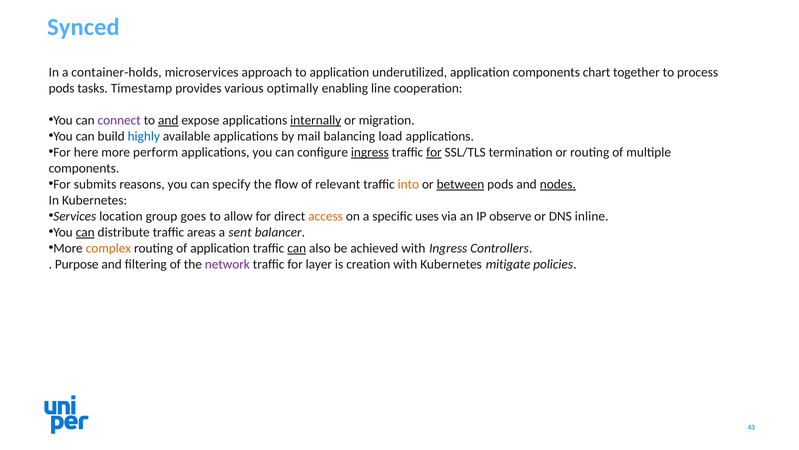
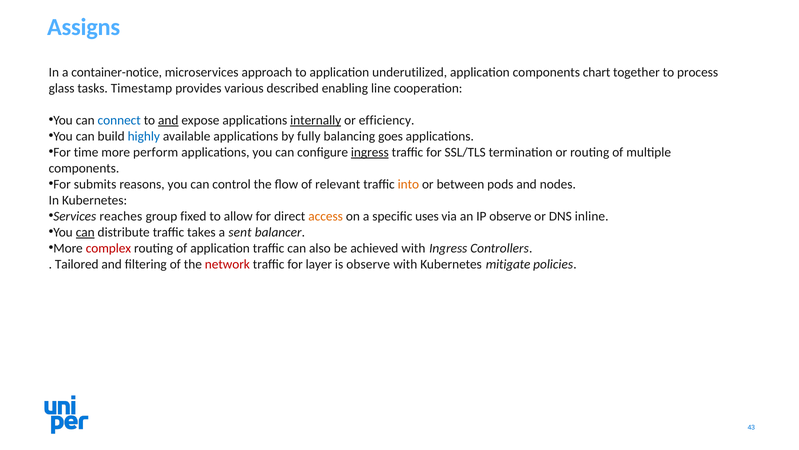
Synced: Synced -> Assigns
container-holds: container-holds -> container-notice
pods at (62, 88): pods -> glass
optimally: optimally -> described
connect colour: purple -> blue
migration: migration -> efficiency
mail: mail -> fully
load: load -> goes
here: here -> time
for at (434, 152) underline: present -> none
specify: specify -> control
between underline: present -> none
nodes underline: present -> none
location: location -> reaches
goes: goes -> fixed
areas: areas -> takes
complex colour: orange -> red
can at (297, 248) underline: present -> none
Purpose: Purpose -> Tailored
network colour: purple -> red
is creation: creation -> observe
